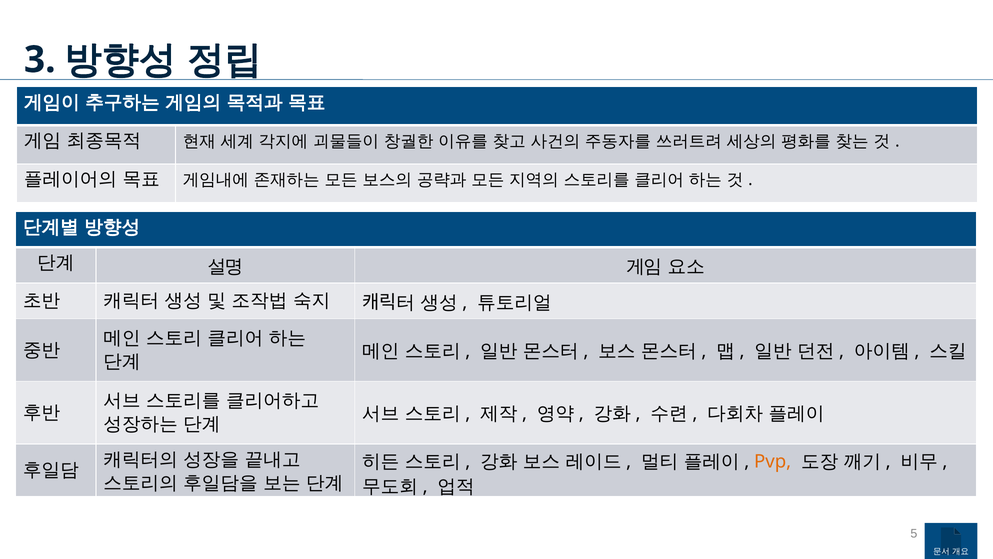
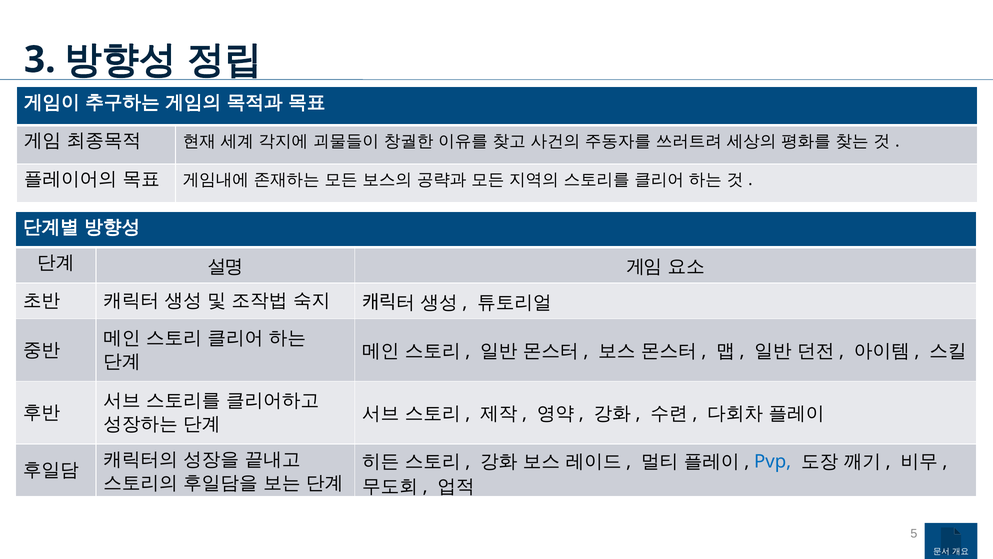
Pvp colour: orange -> blue
